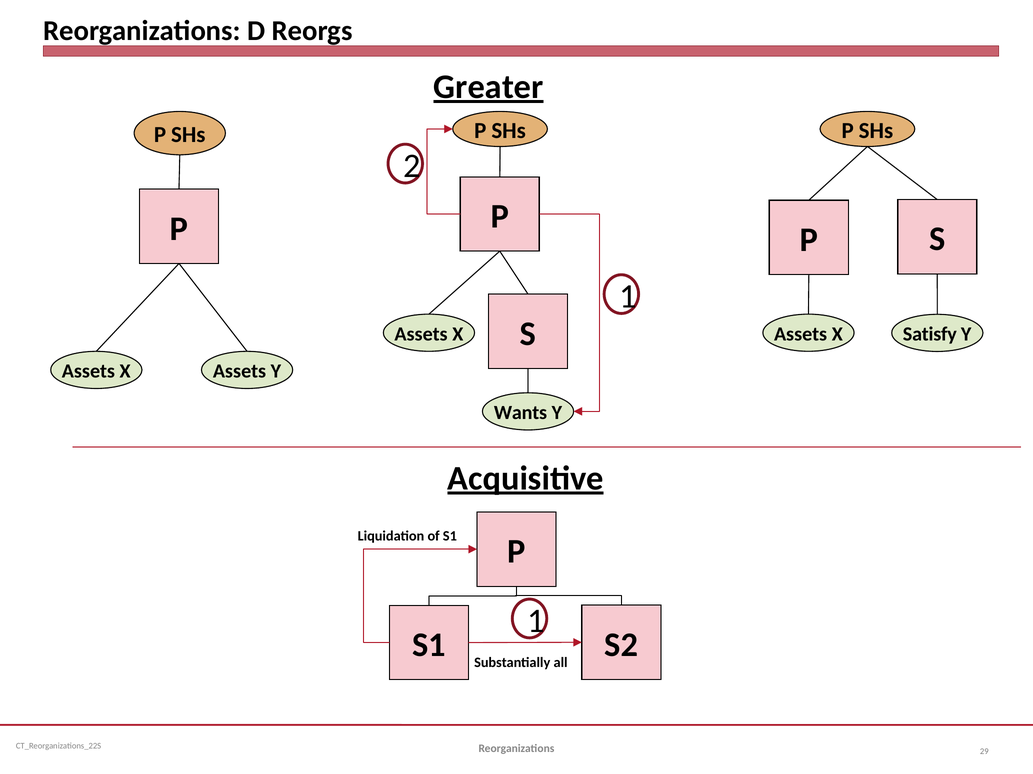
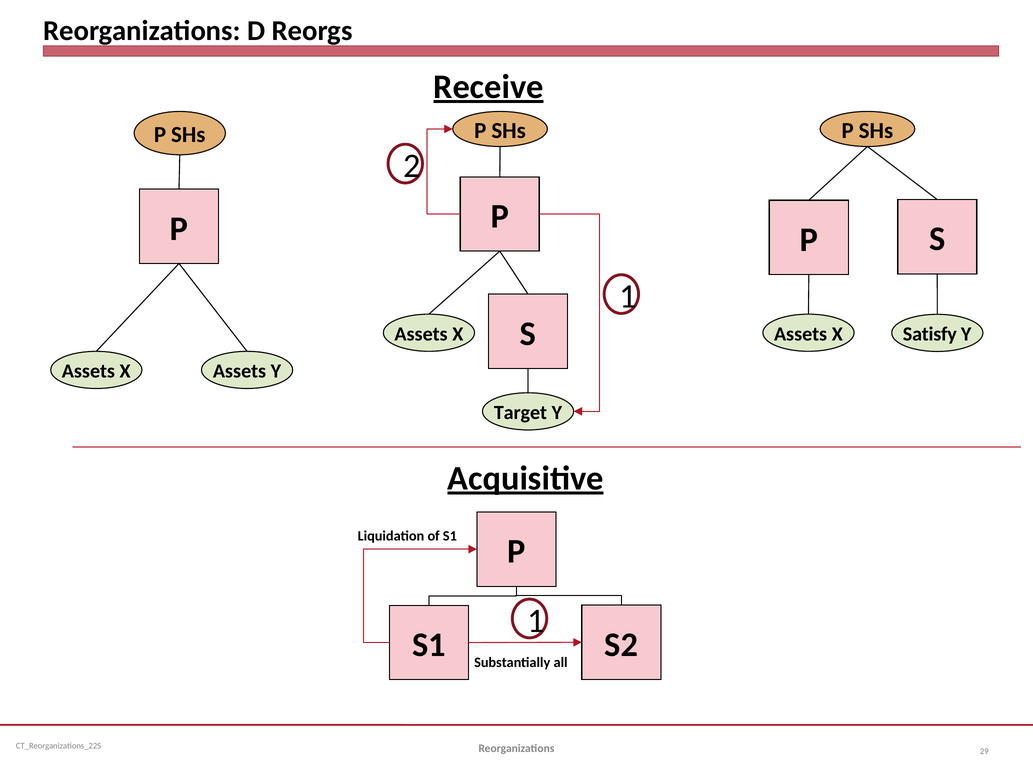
Greater: Greater -> Receive
Wants: Wants -> Target
